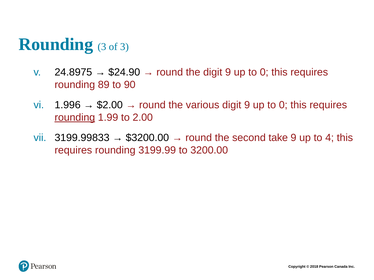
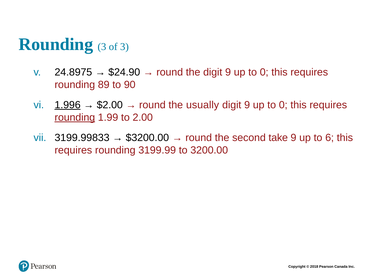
1.996 underline: none -> present
various: various -> usually
4: 4 -> 6
